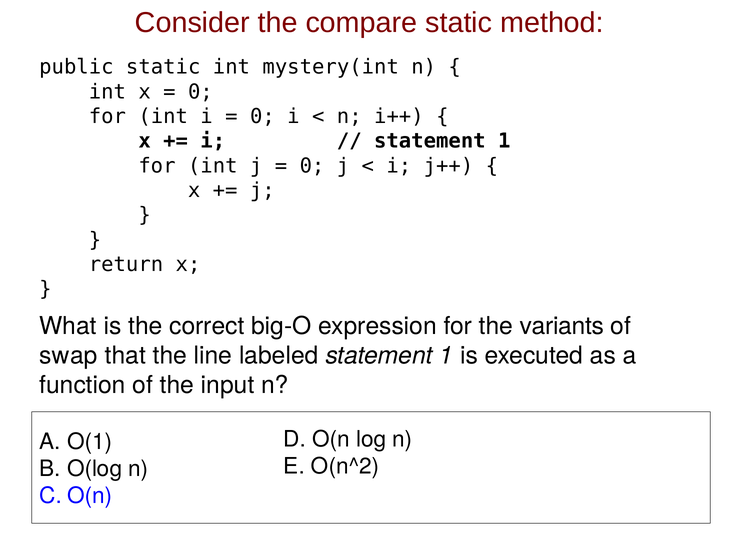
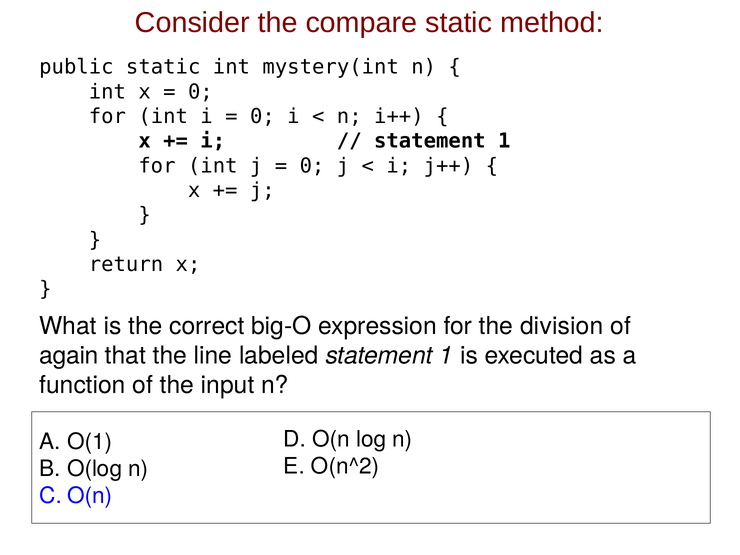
variants: variants -> division
swap: swap -> again
